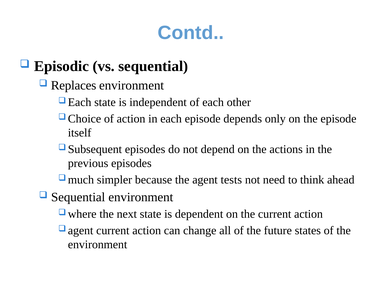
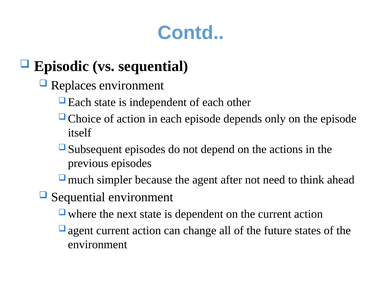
tests: tests -> after
